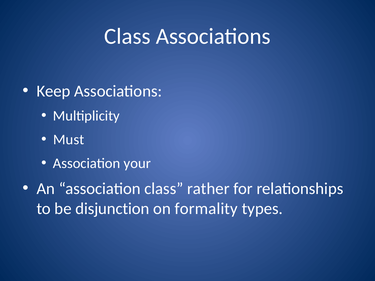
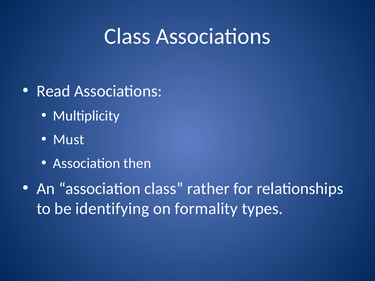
Keep: Keep -> Read
your: your -> then
disjunction: disjunction -> identifying
